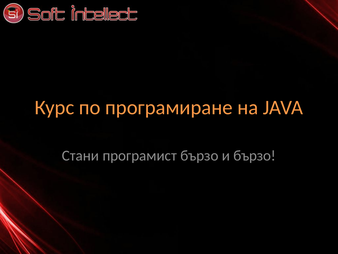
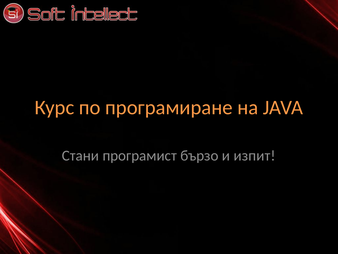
и бързо: бързо -> изпит
